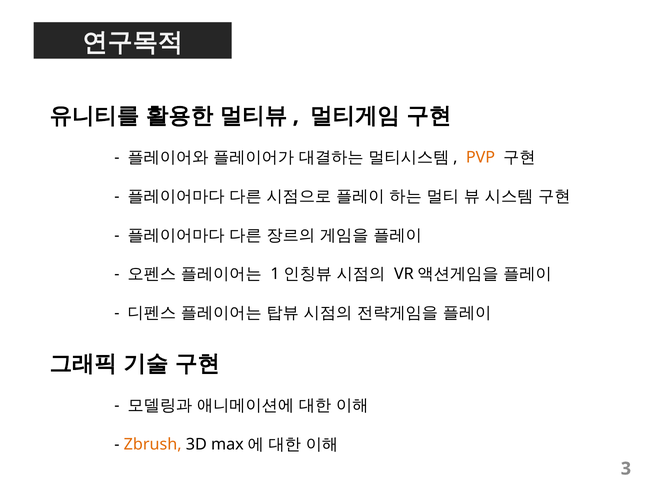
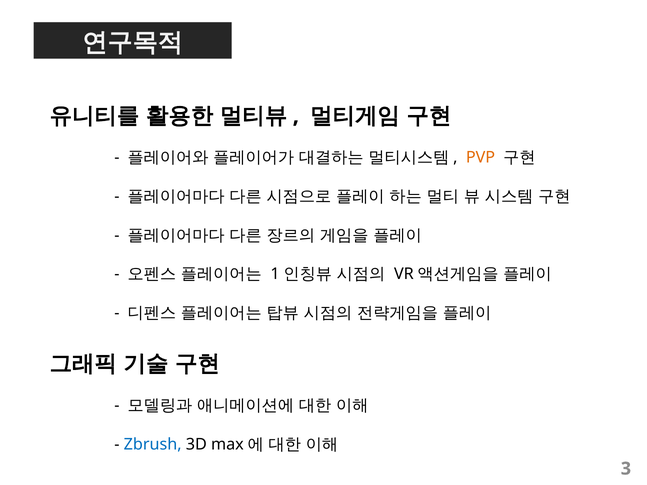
Zbrush colour: orange -> blue
